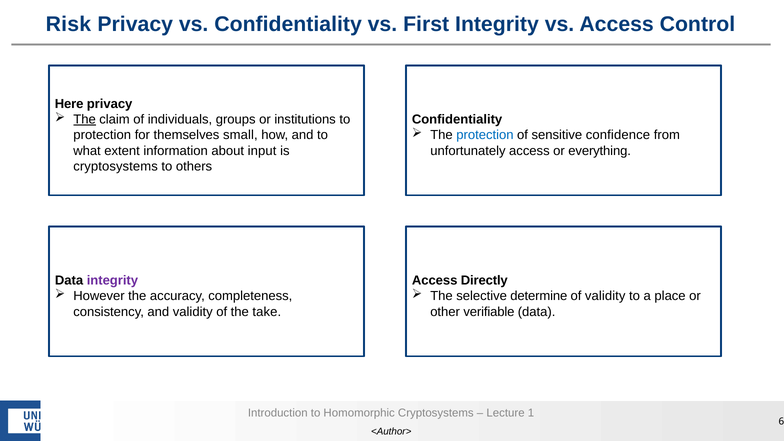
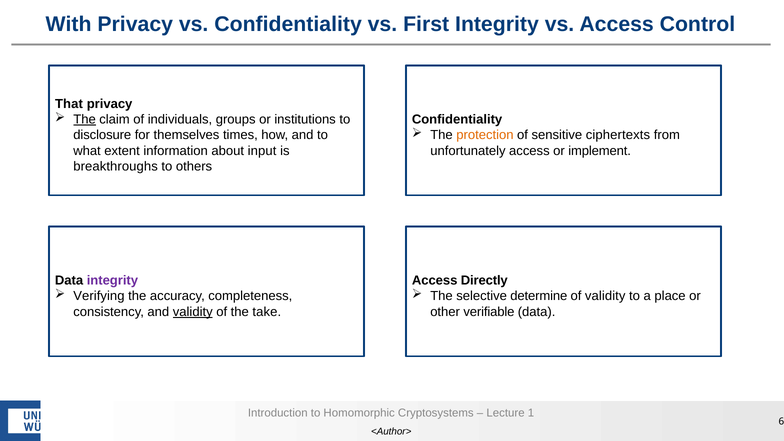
Risk: Risk -> With
Here: Here -> That
protection at (485, 135) colour: blue -> orange
confidence: confidence -> ciphertexts
protection at (102, 135): protection -> disclosure
small: small -> times
everything: everything -> implement
cryptosystems at (116, 166): cryptosystems -> breakthroughs
However: However -> Verifying
validity at (193, 312) underline: none -> present
